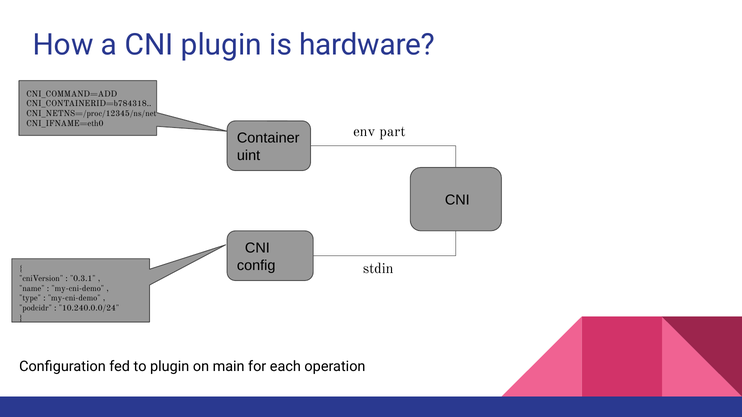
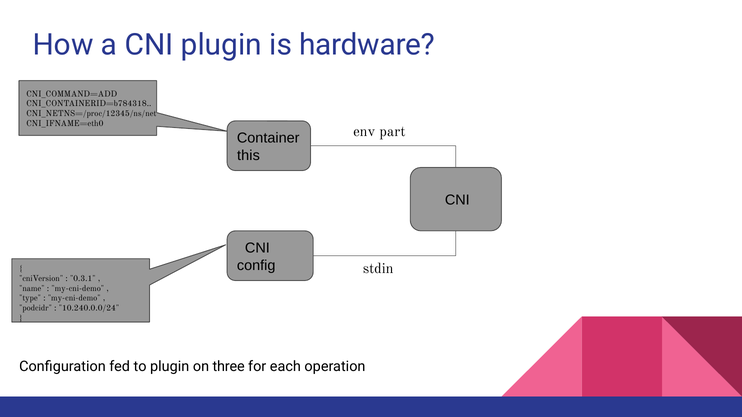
uint: uint -> this
main: main -> three
